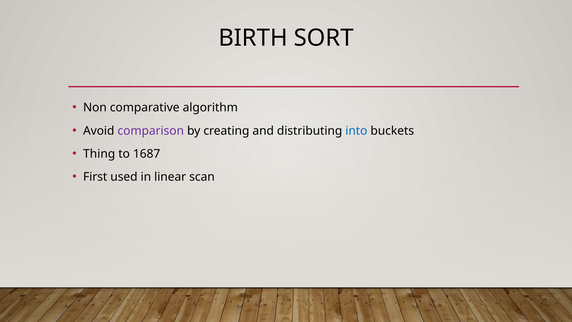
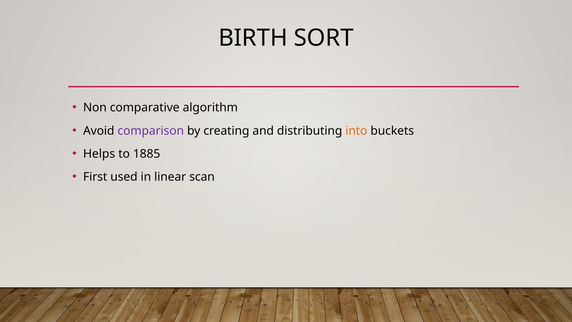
into colour: blue -> orange
Thing: Thing -> Helps
1687: 1687 -> 1885
